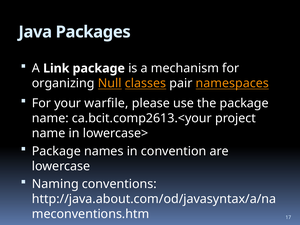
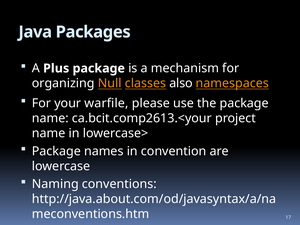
Link: Link -> Plus
pair: pair -> also
